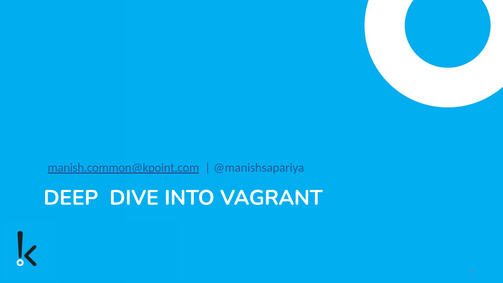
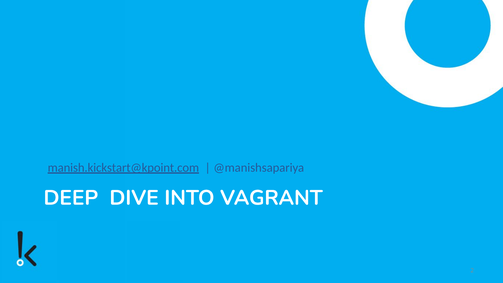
manish.common@kpoint.com: manish.common@kpoint.com -> manish.kickstart@kpoint.com
